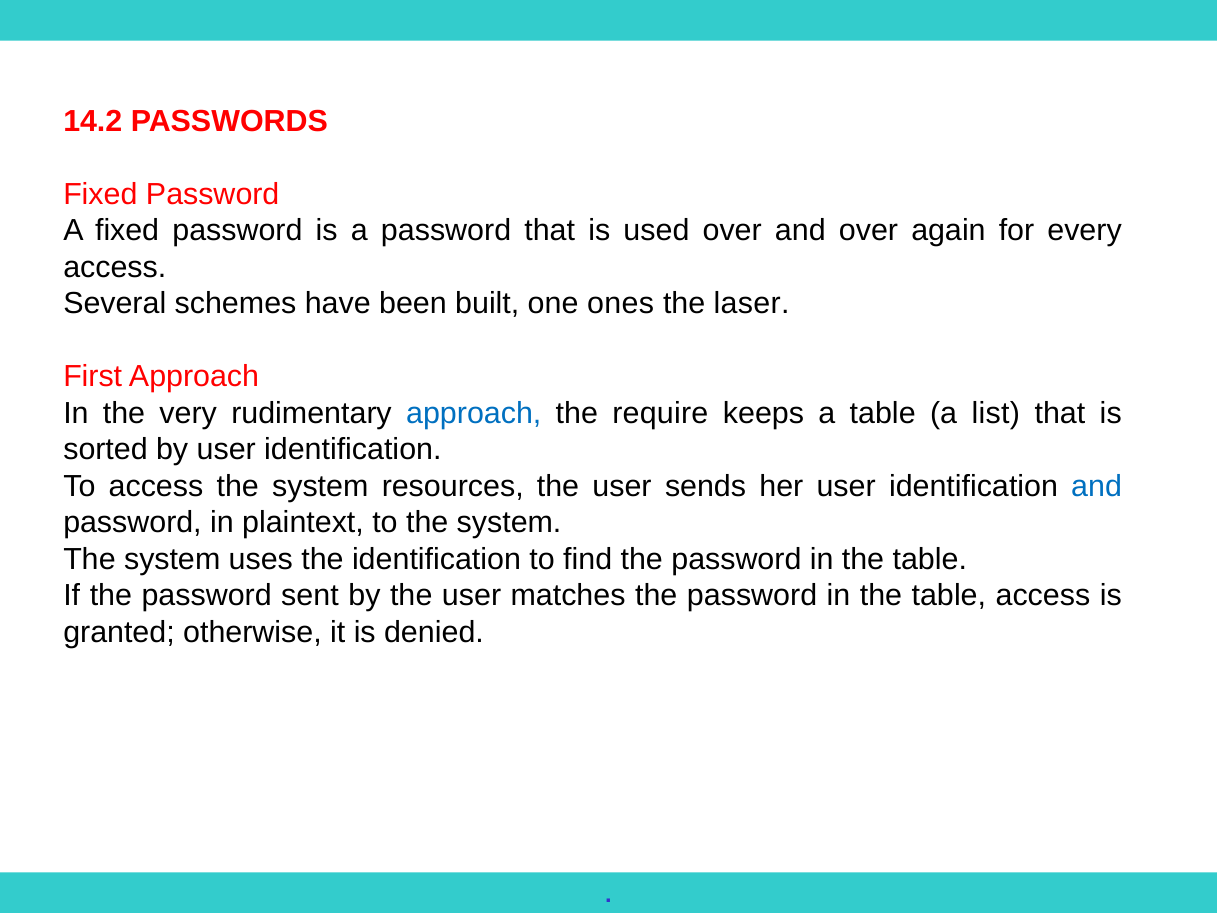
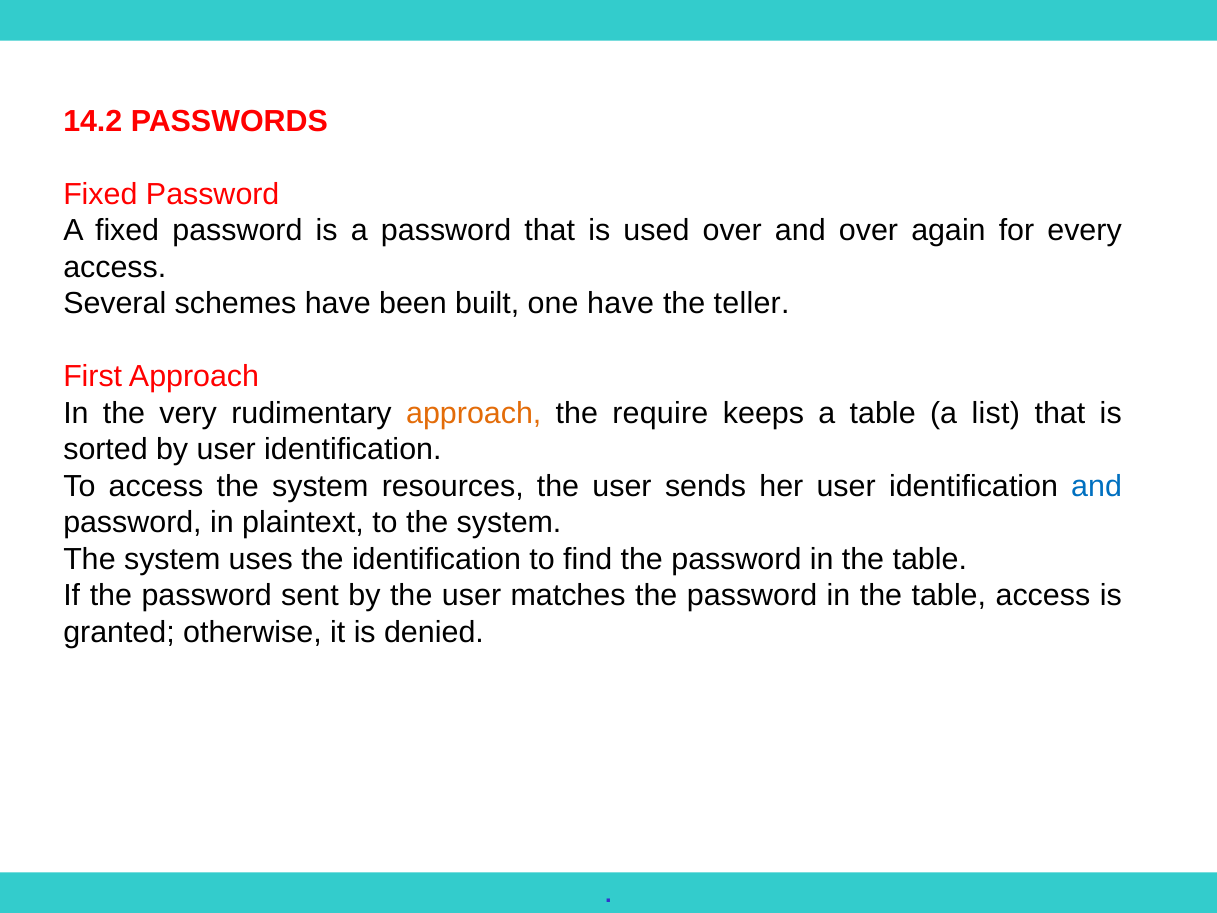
one ones: ones -> have
laser: laser -> teller
approach at (474, 413) colour: blue -> orange
